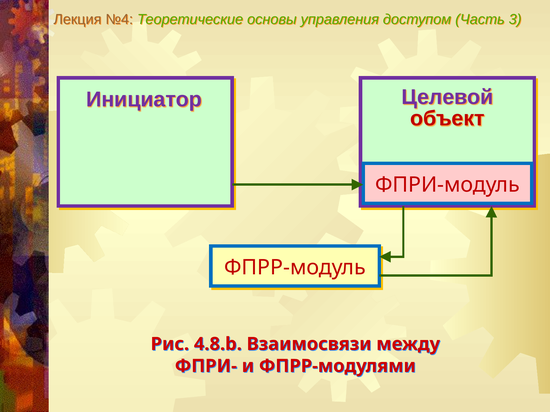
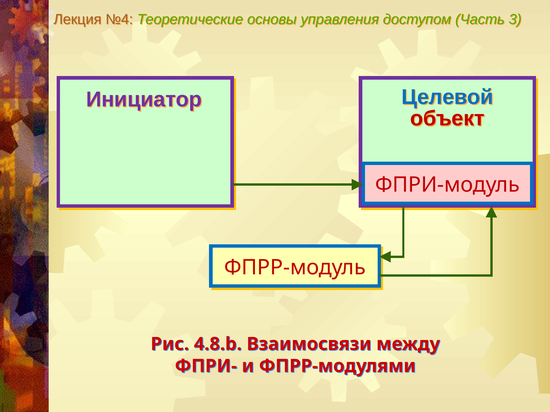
Целевой colour: purple -> blue
